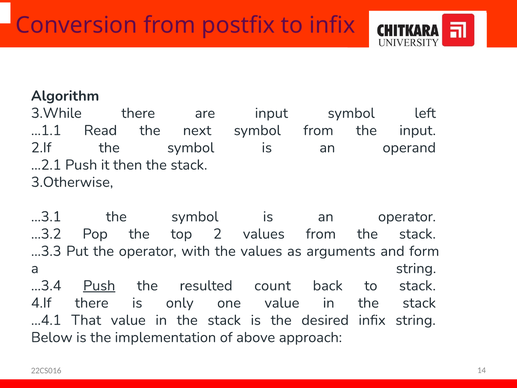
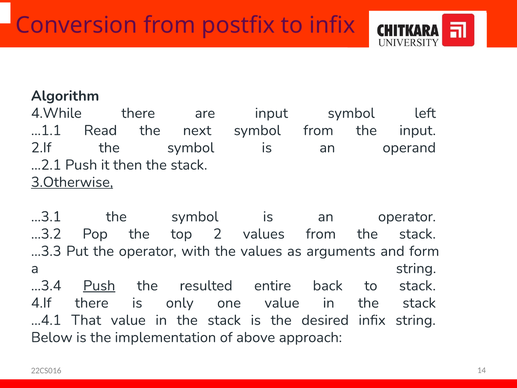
3.While: 3.While -> 4.While
3.Otherwise underline: none -> present
count: count -> entire
